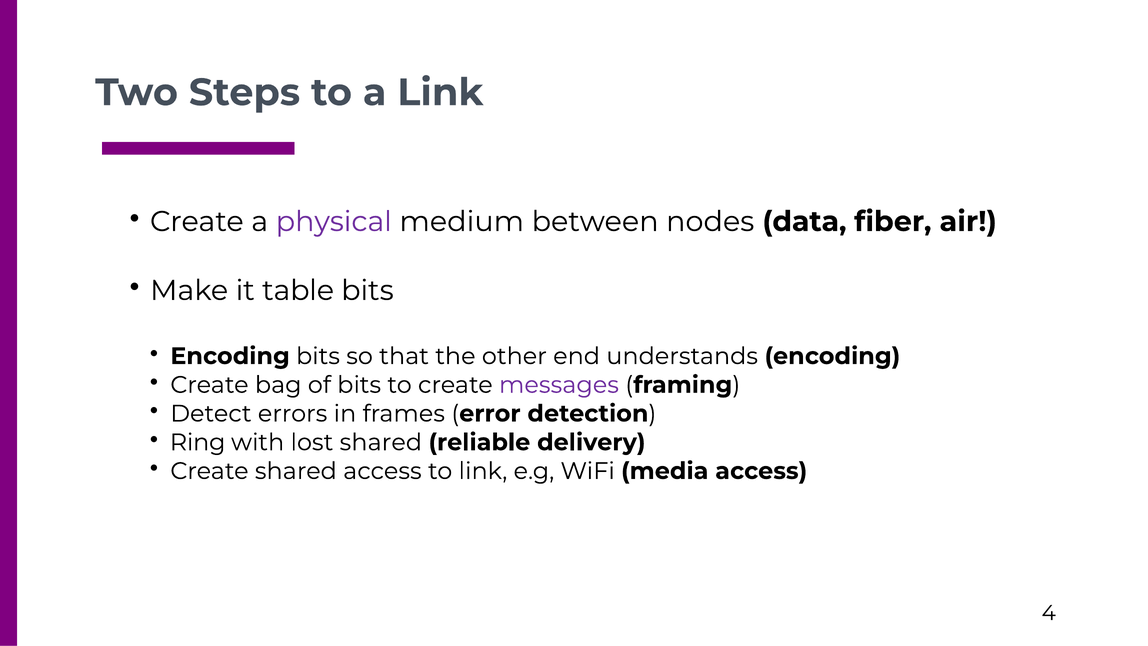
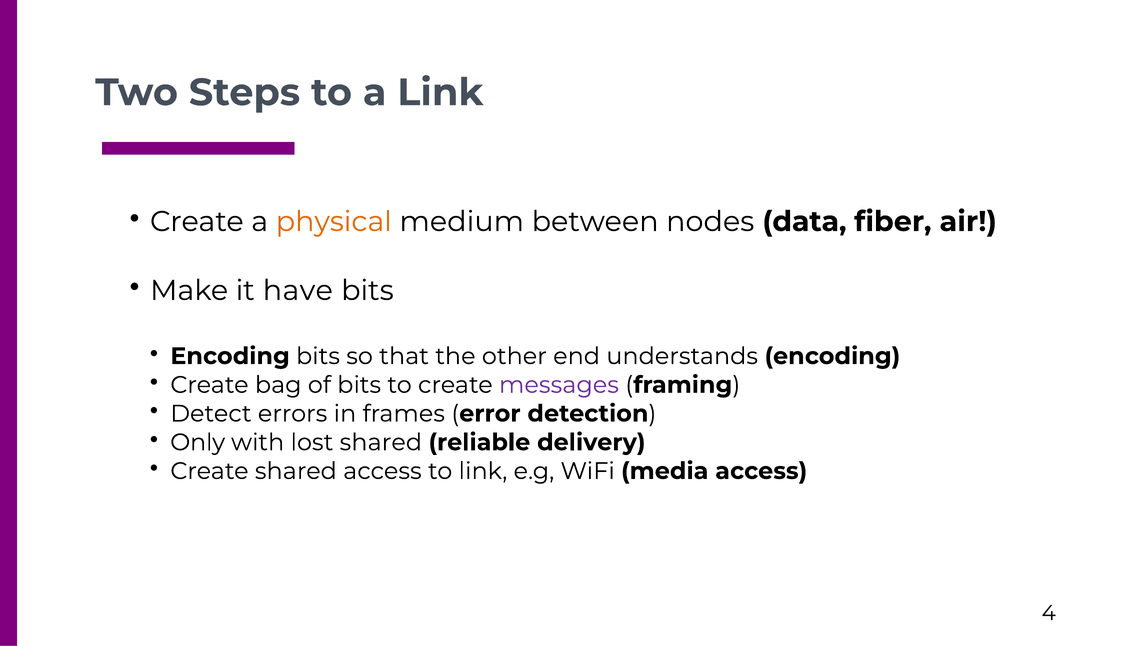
physical colour: purple -> orange
table: table -> have
Ring: Ring -> Only
